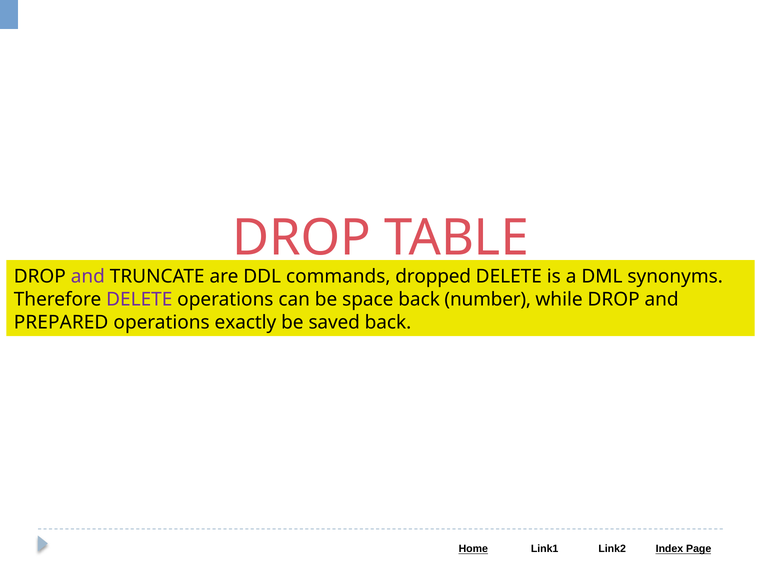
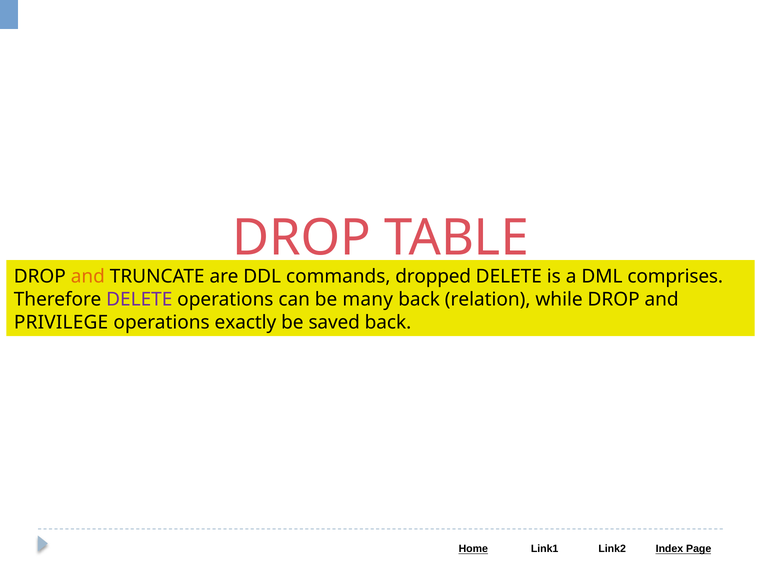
and at (88, 276) colour: purple -> orange
synonyms: synonyms -> comprises
space: space -> many
number: number -> relation
PREPARED: PREPARED -> PRIVILEGE
